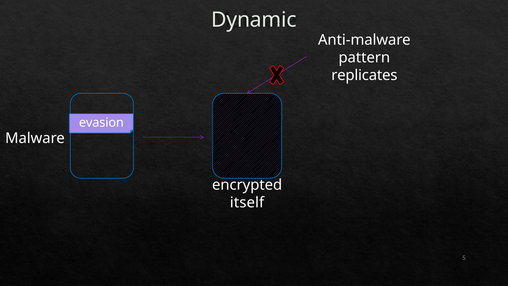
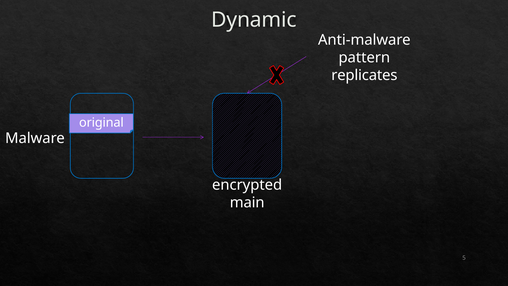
evasion: evasion -> original
itself: itself -> main
